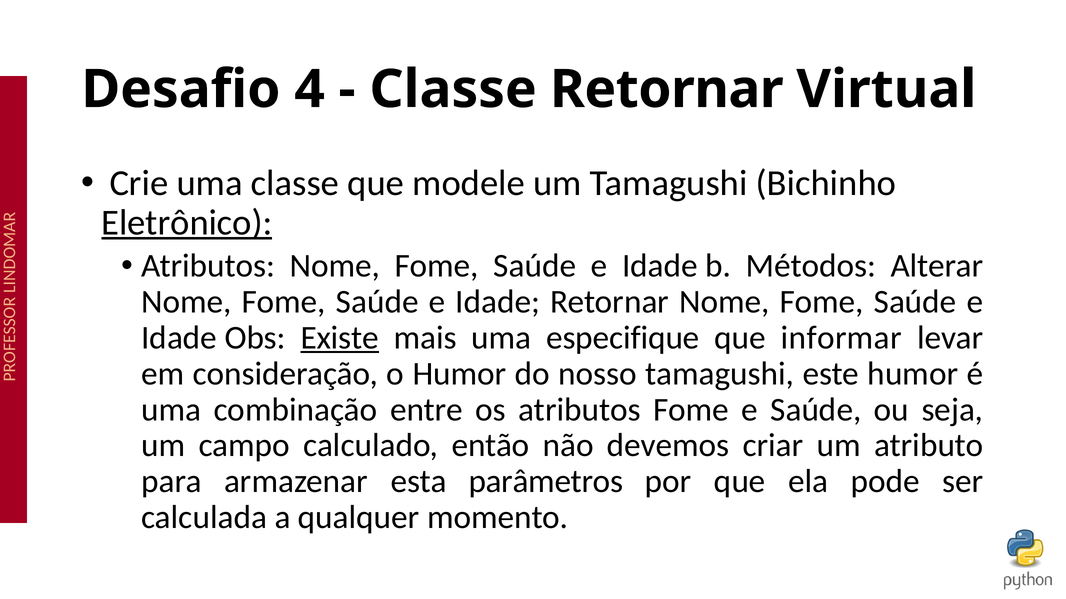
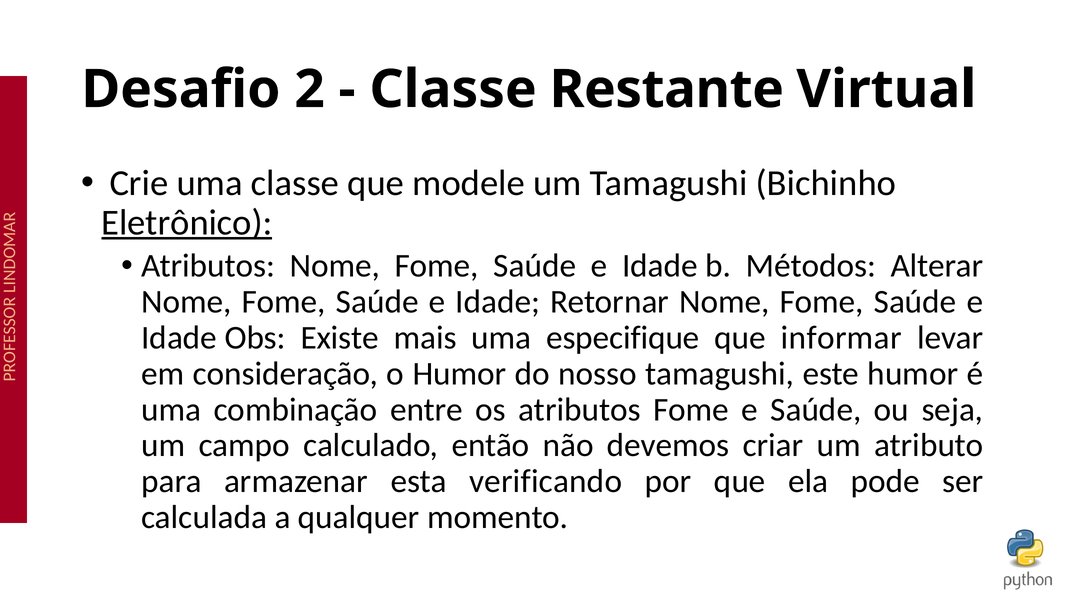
4: 4 -> 2
Classe Retornar: Retornar -> Restante
Existe underline: present -> none
parâmetros: parâmetros -> verificando
